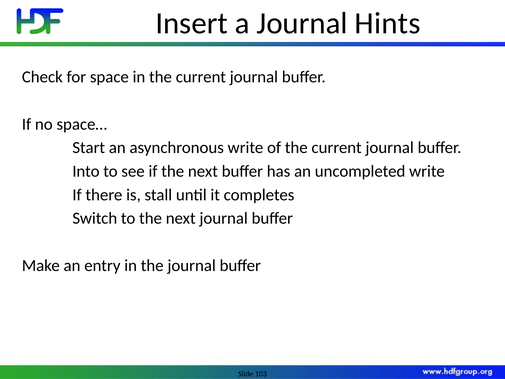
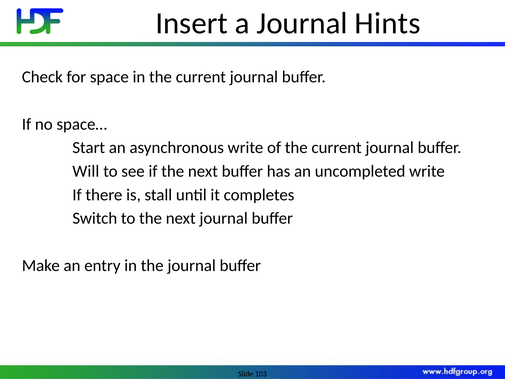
Into: Into -> Will
